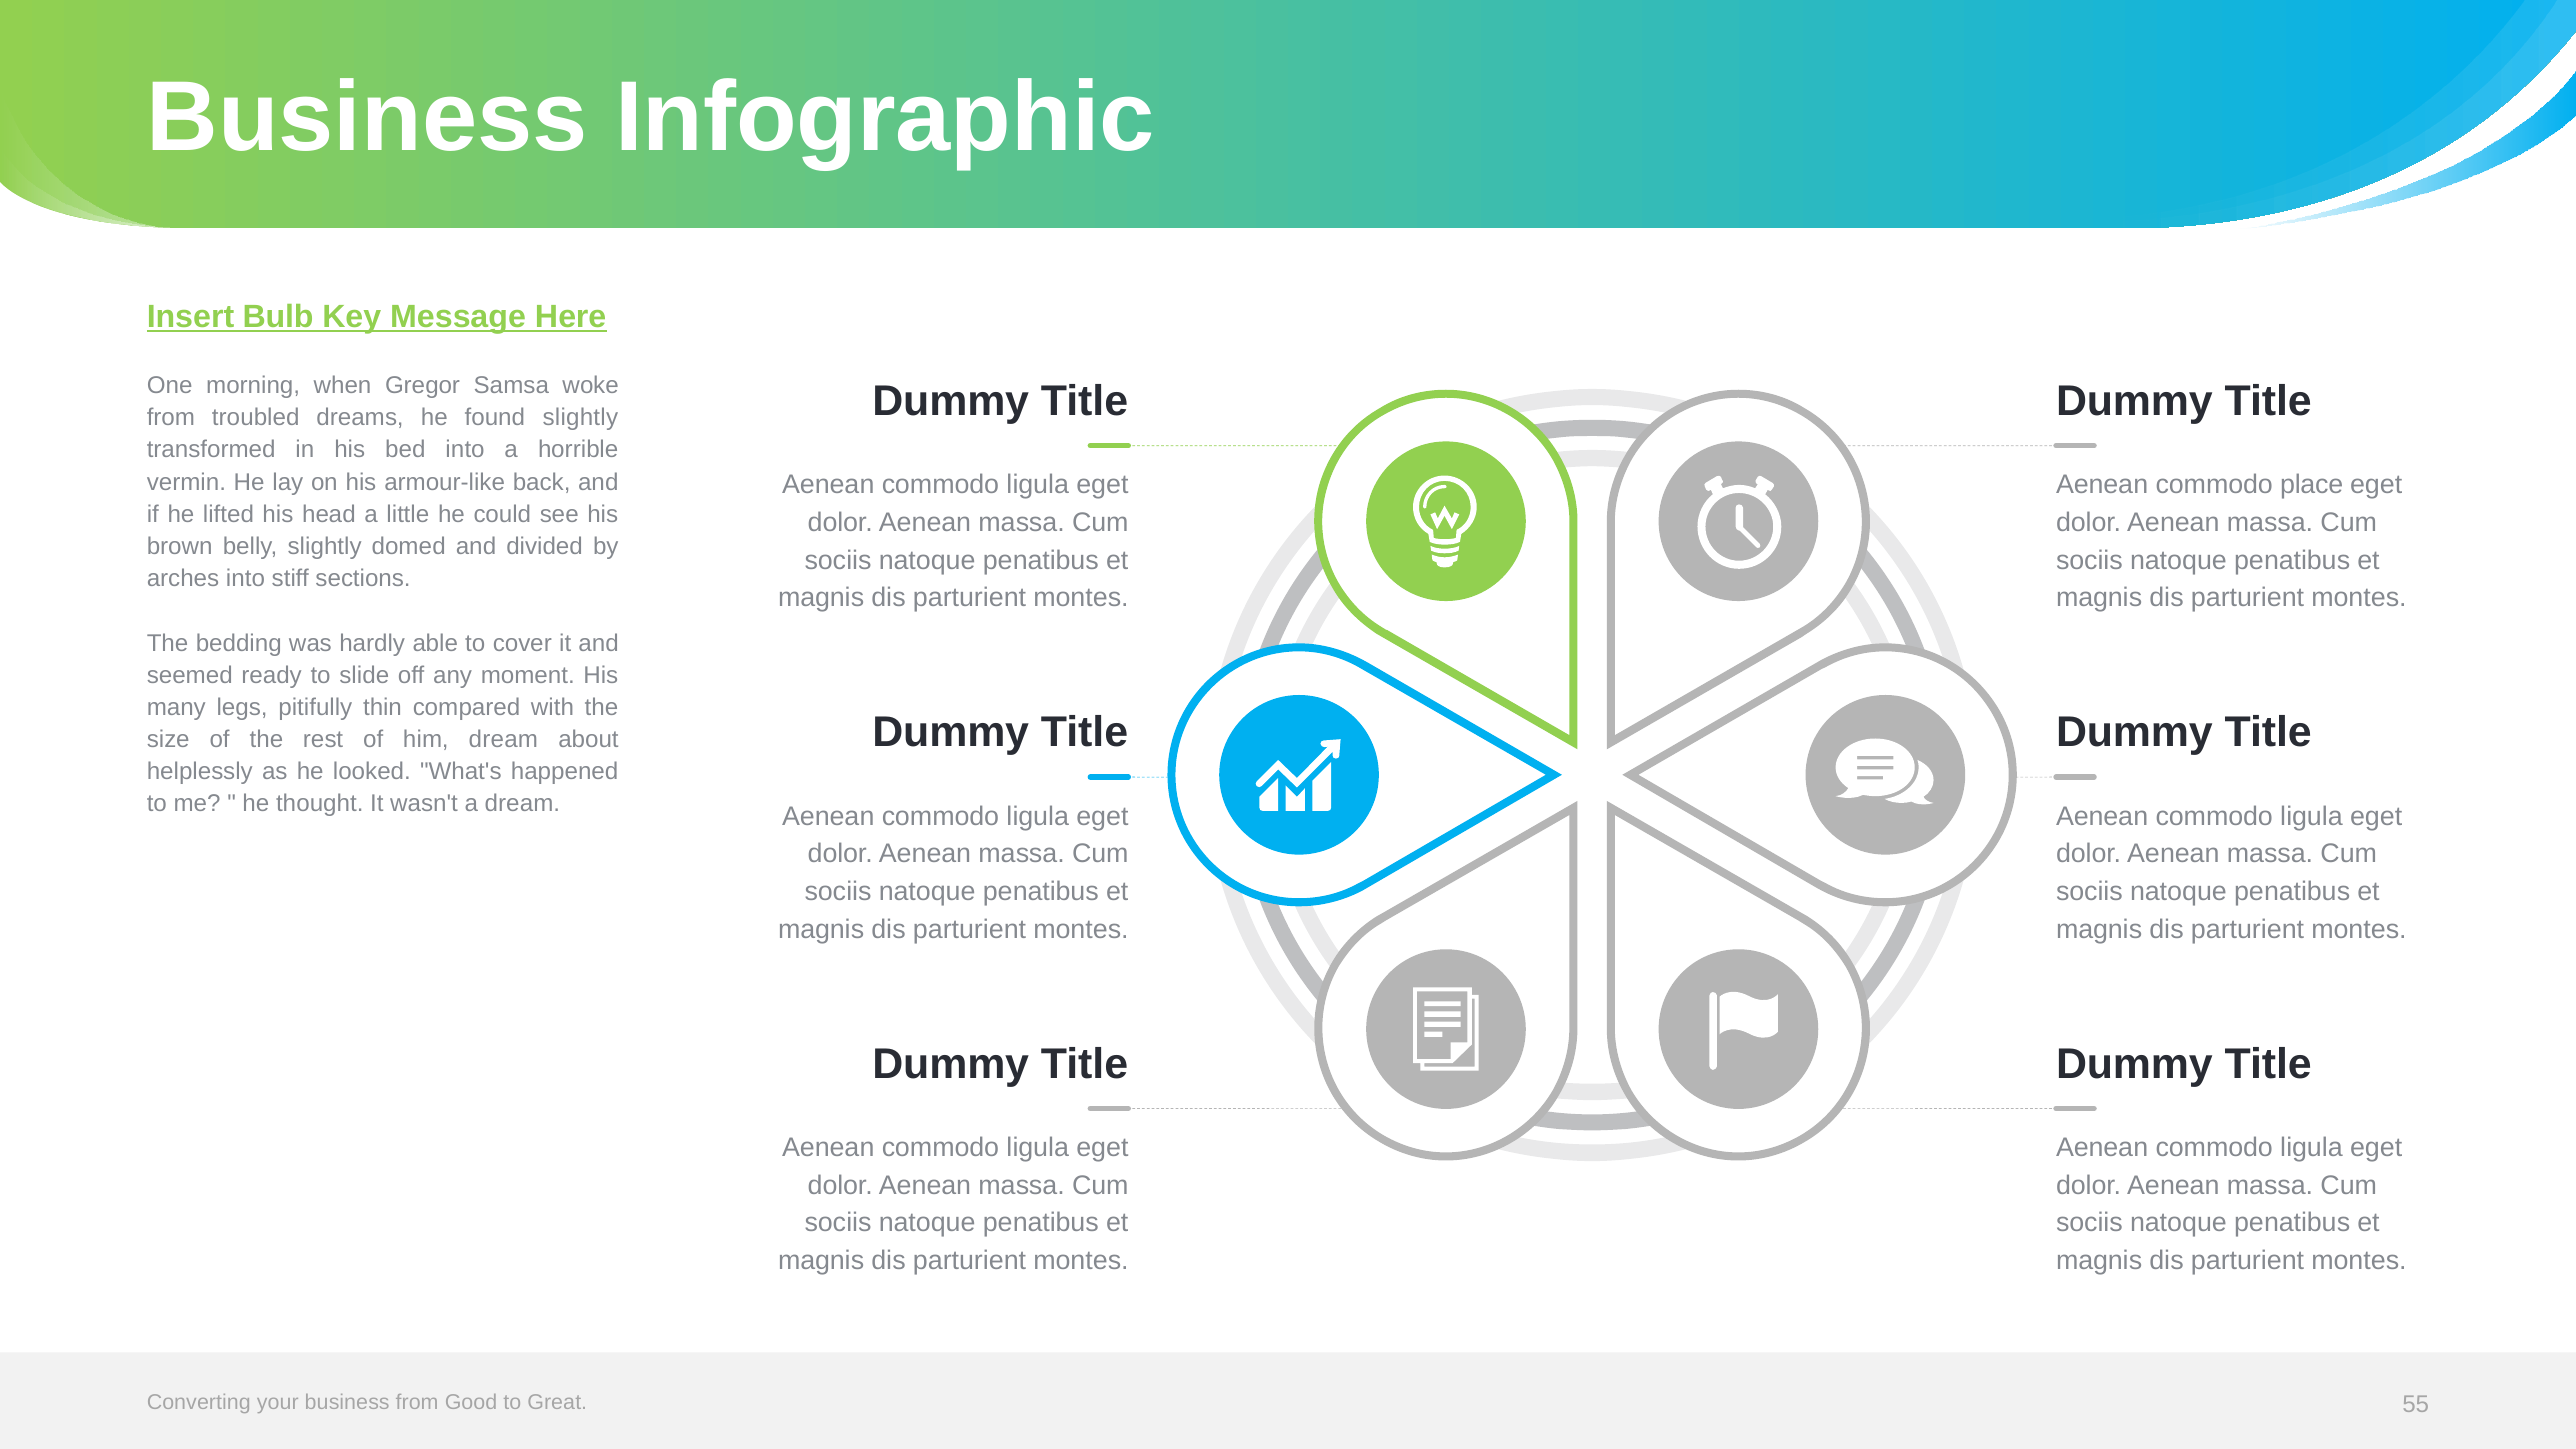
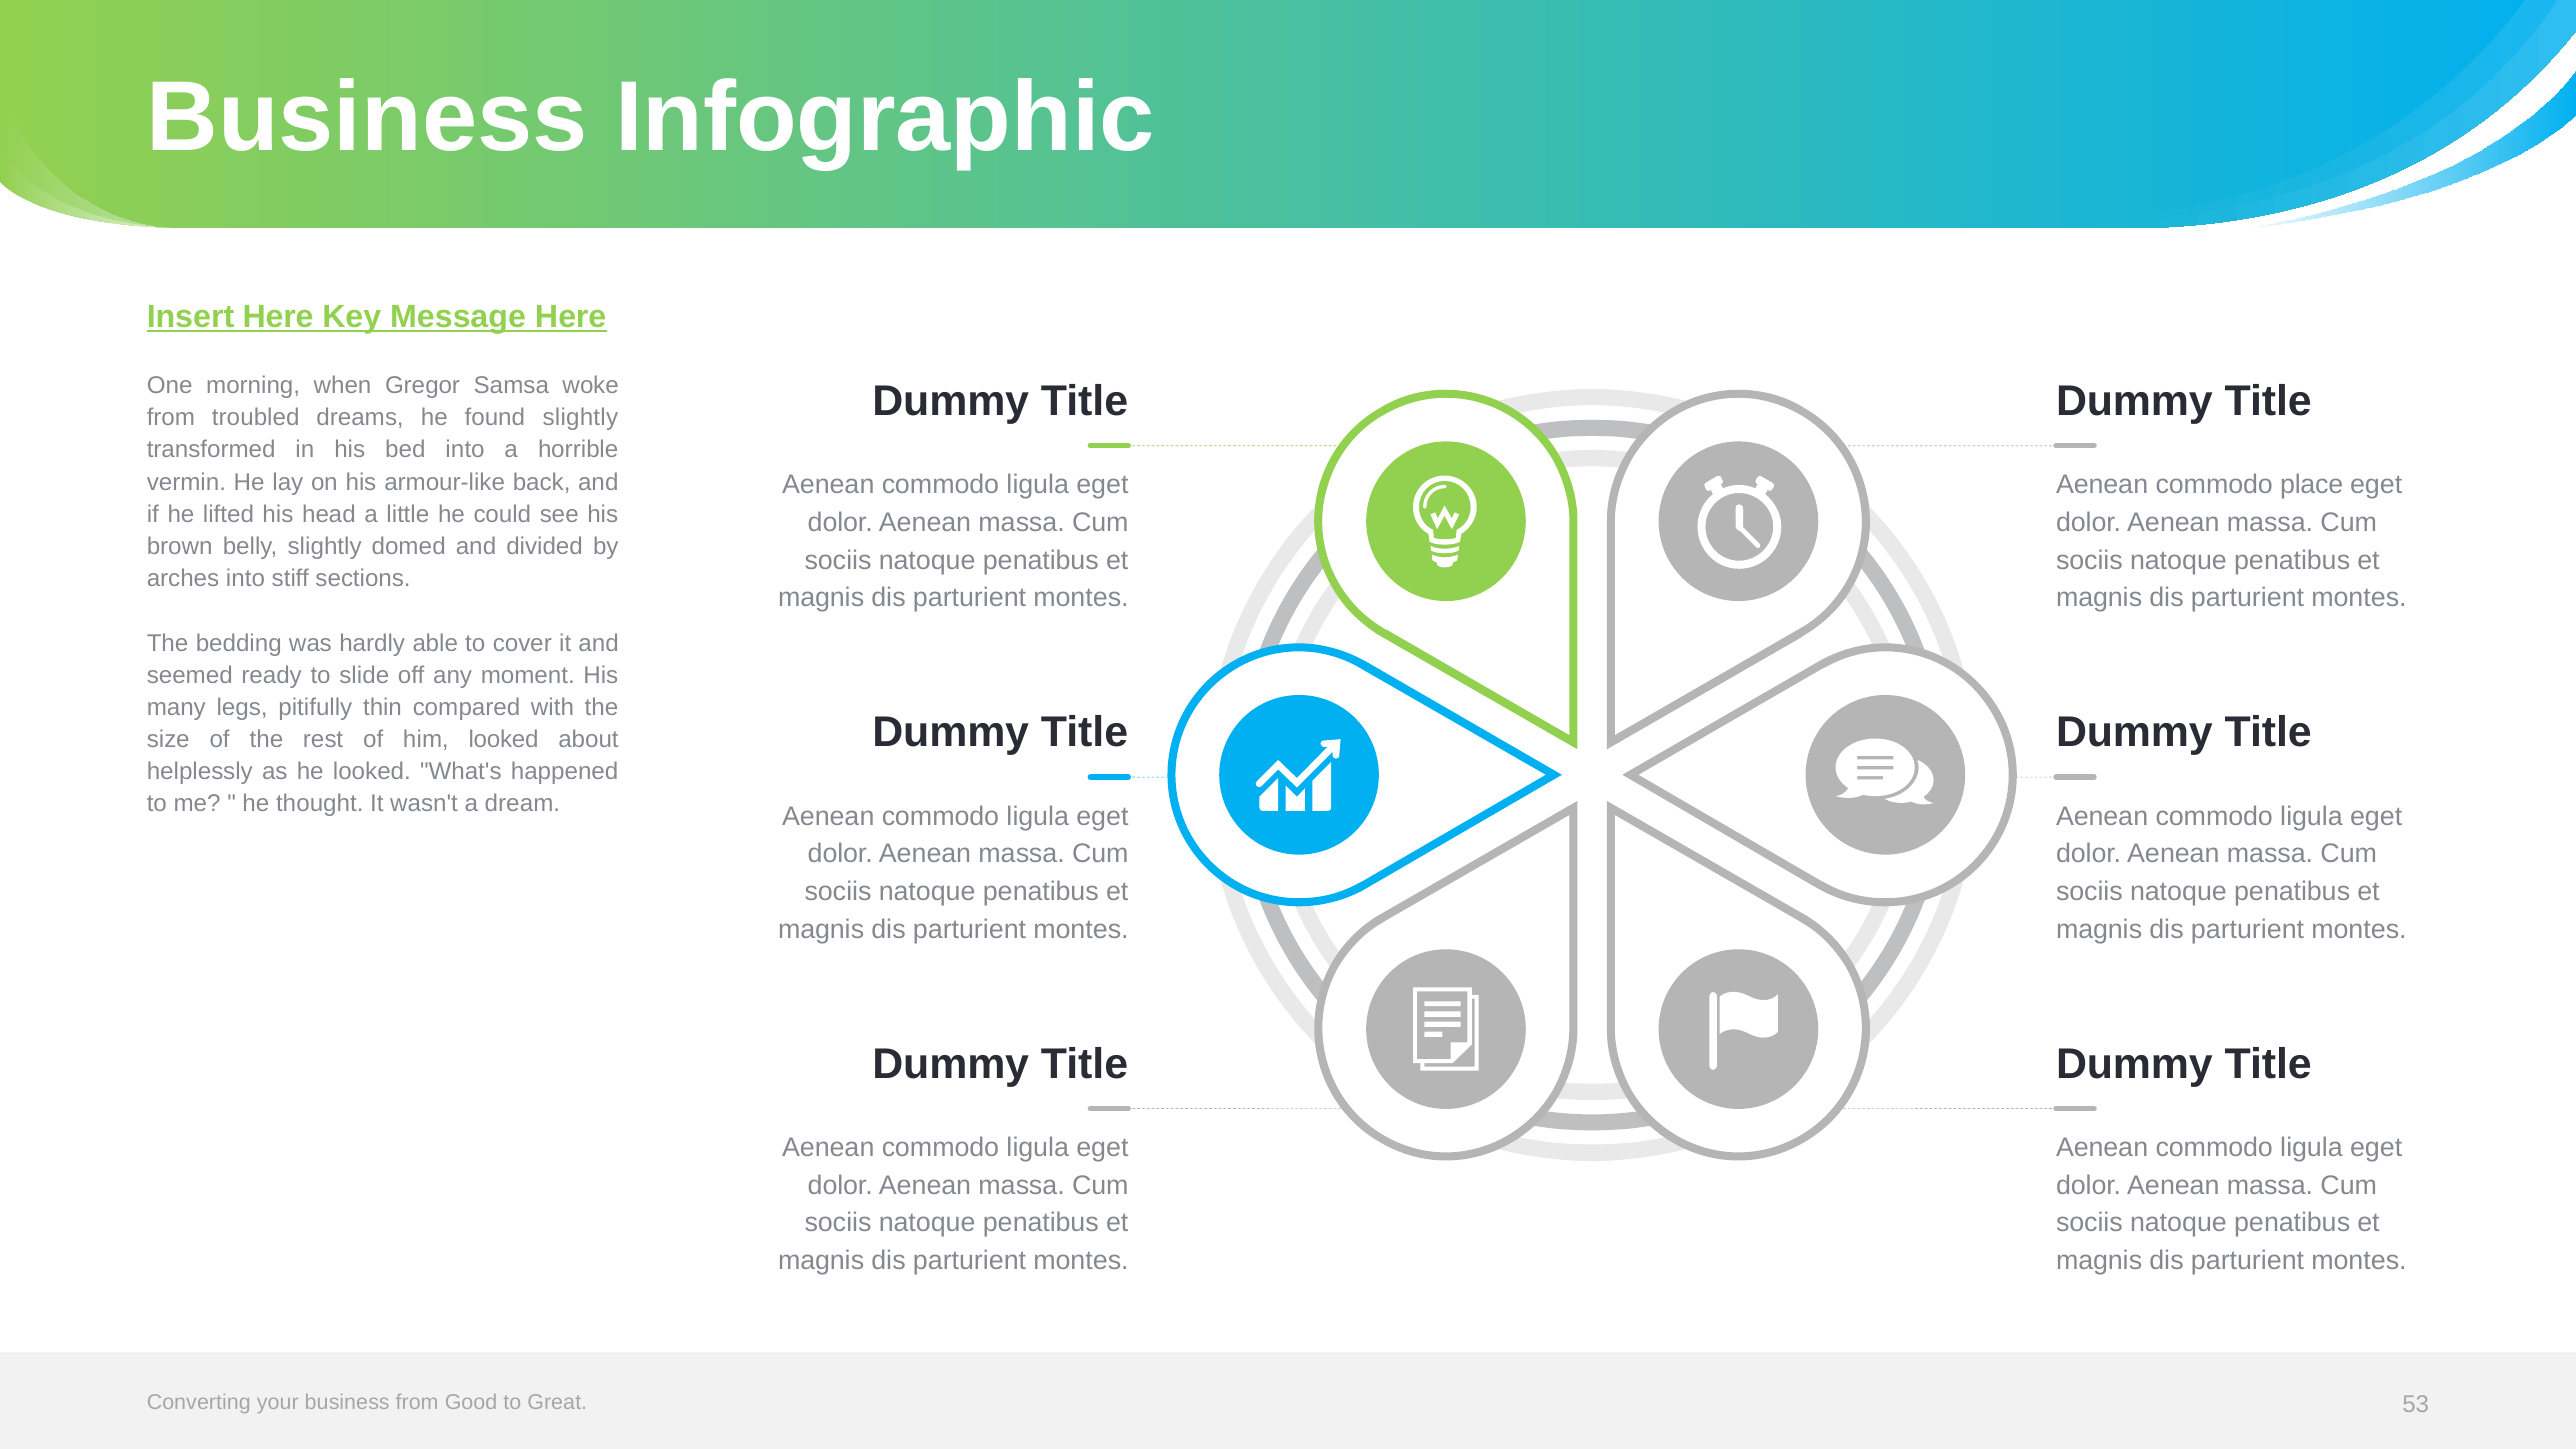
Insert Bulb: Bulb -> Here
him dream: dream -> looked
55: 55 -> 53
